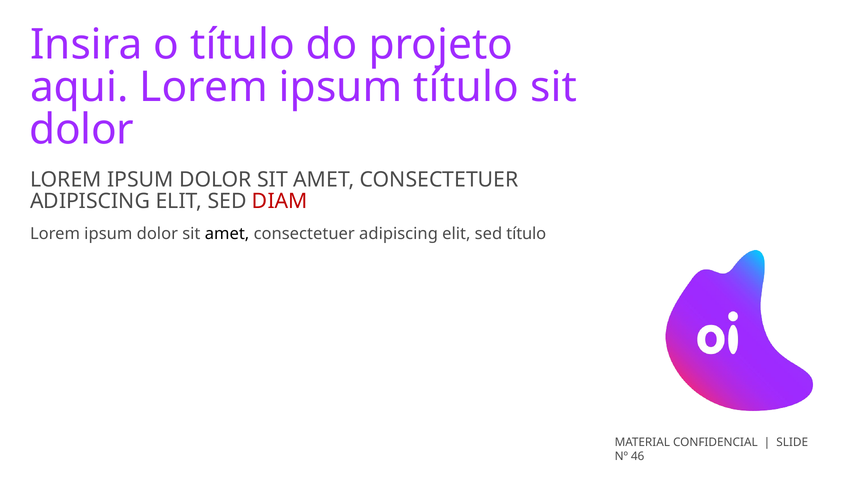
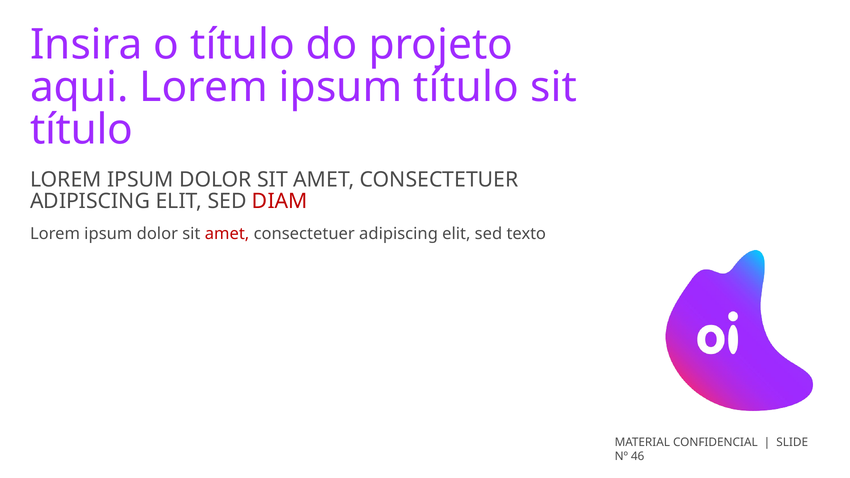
dolor at (82, 130): dolor -> título
amet at (227, 234) colour: black -> red
sed título: título -> texto
